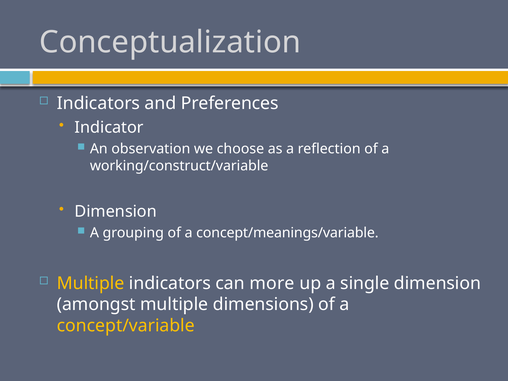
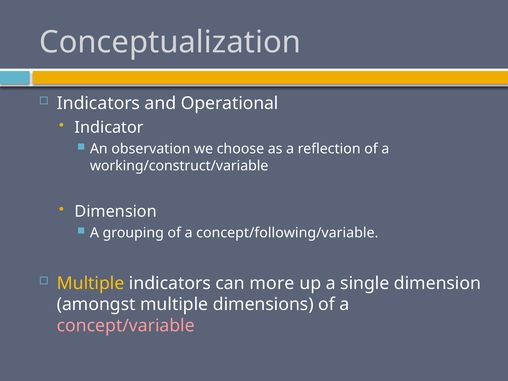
Preferences: Preferences -> Operational
concept/meanings/variable: concept/meanings/variable -> concept/following/variable
concept/variable colour: yellow -> pink
